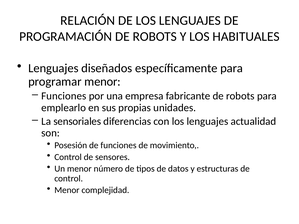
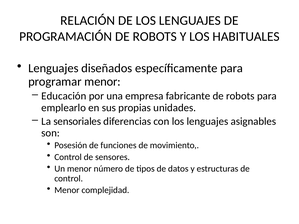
Funciones at (64, 96): Funciones -> Educación
actualidad: actualidad -> asignables
